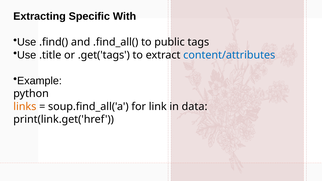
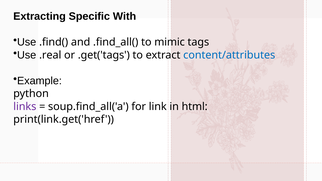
public: public -> mimic
.title: .title -> .real
links colour: orange -> purple
data: data -> html
